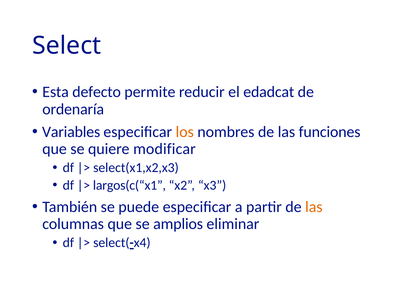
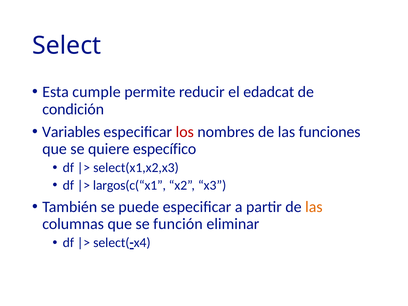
defecto: defecto -> cumple
ordenaría: ordenaría -> condición
los colour: orange -> red
modificar: modificar -> específico
amplios: amplios -> función
